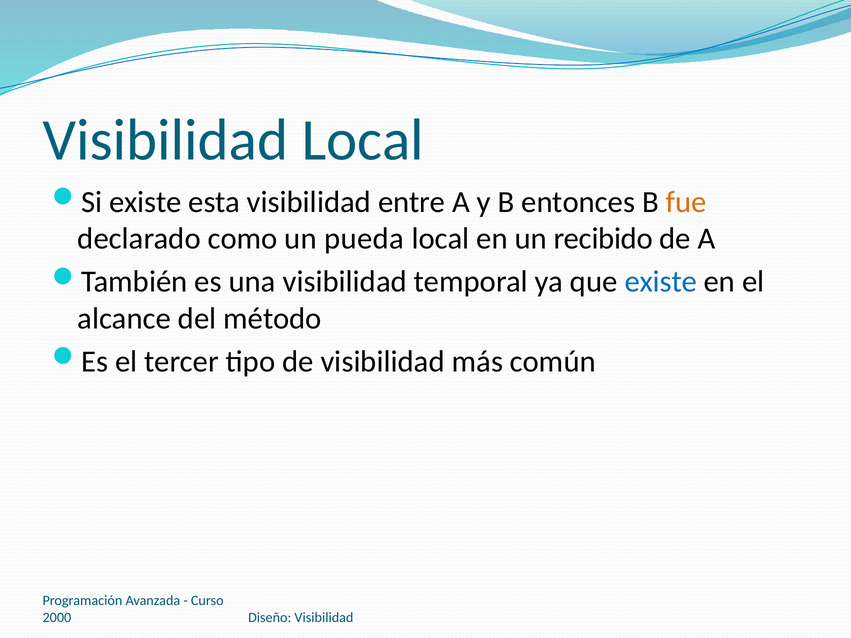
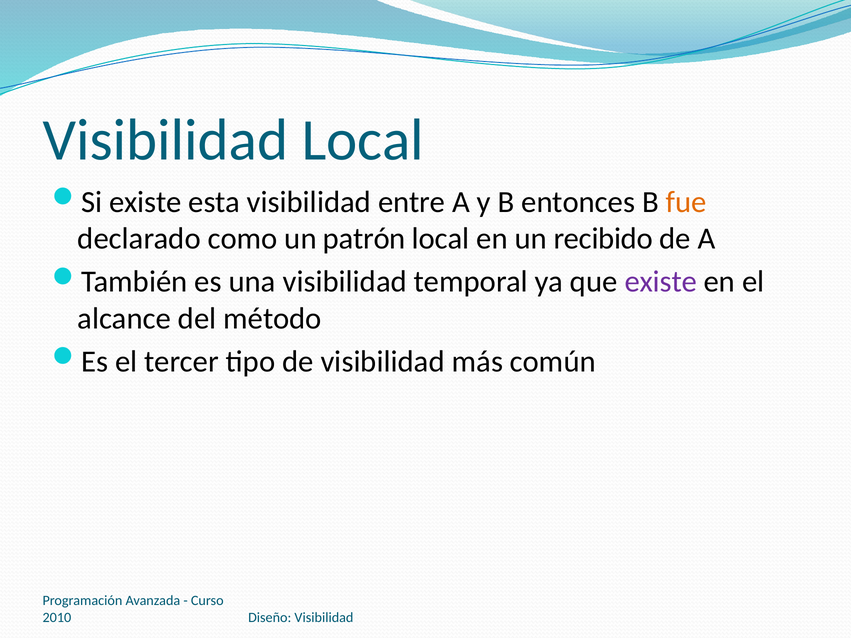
pueda: pueda -> patrón
existe at (661, 282) colour: blue -> purple
2000: 2000 -> 2010
